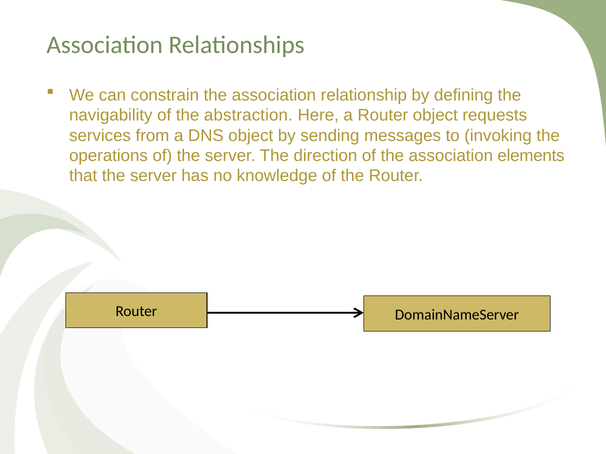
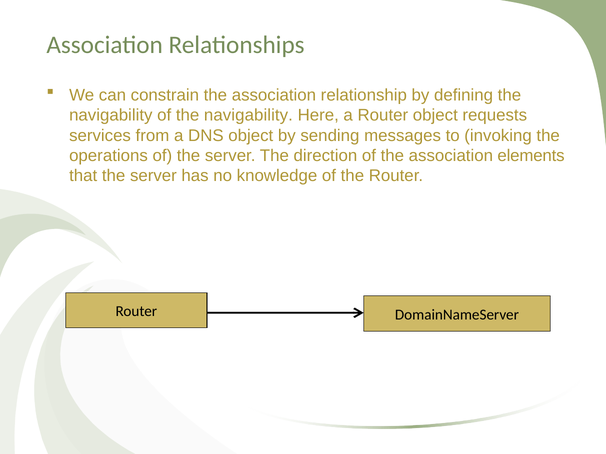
of the abstraction: abstraction -> navigability
